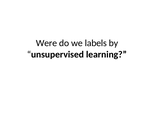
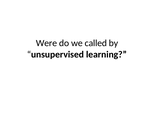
labels: labels -> called
